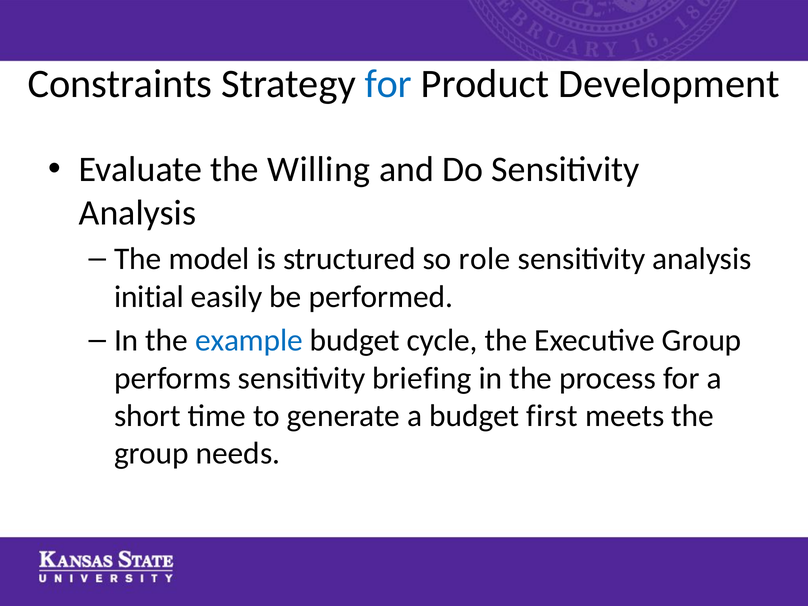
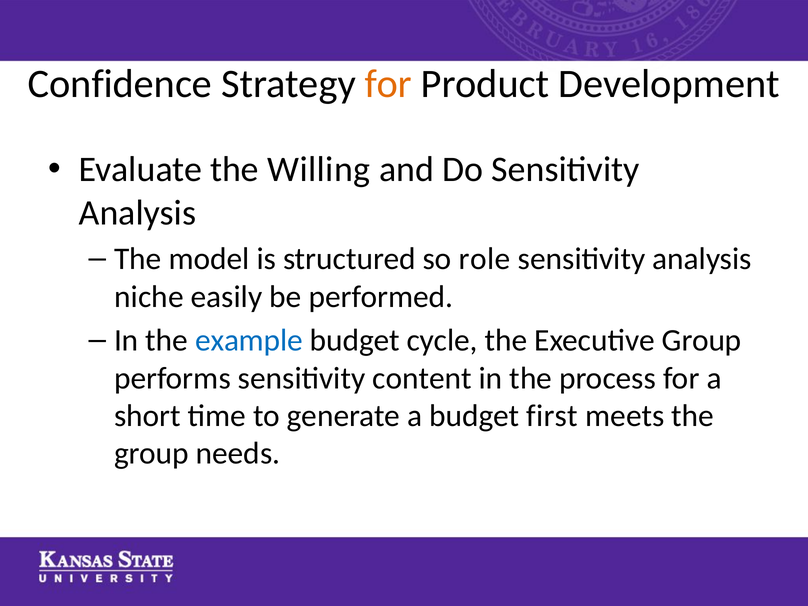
Constraints: Constraints -> Confidence
for at (388, 84) colour: blue -> orange
initial: initial -> niche
briefing: briefing -> content
